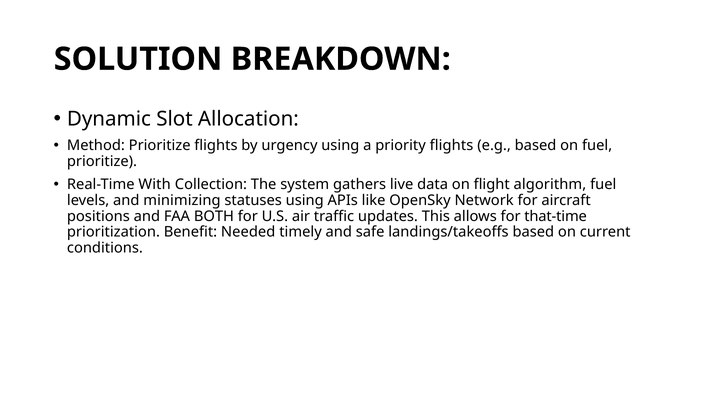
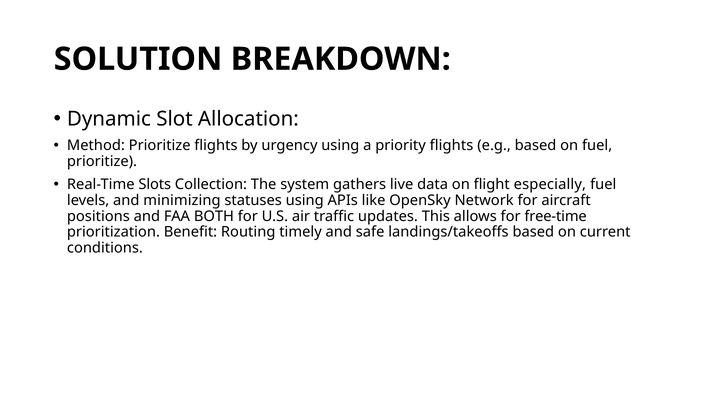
With: With -> Slots
algorithm: algorithm -> especially
that-time: that-time -> free-time
Needed: Needed -> Routing
